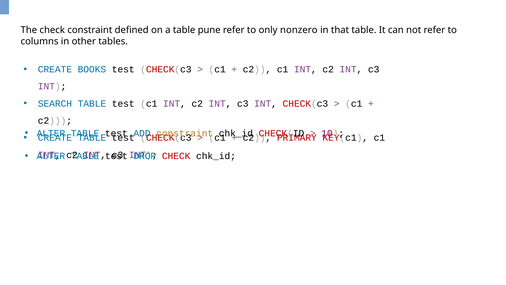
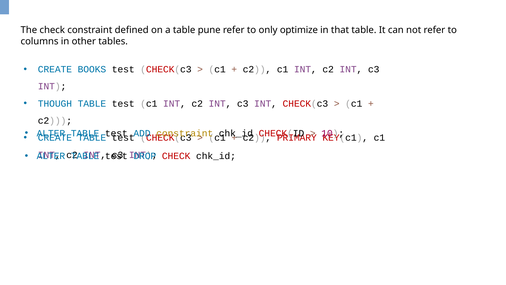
nonzero: nonzero -> optimize
SEARCH: SEARCH -> THOUGH
